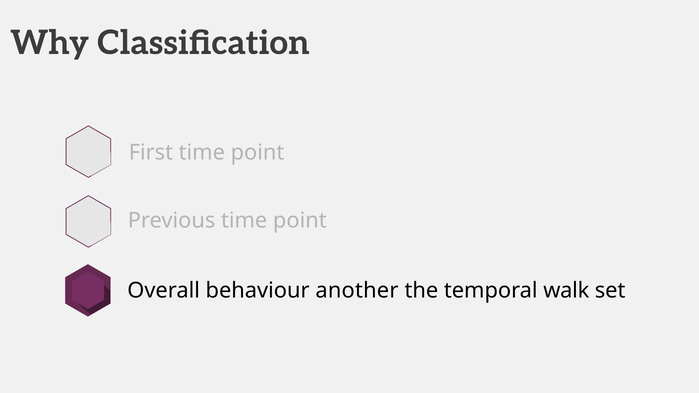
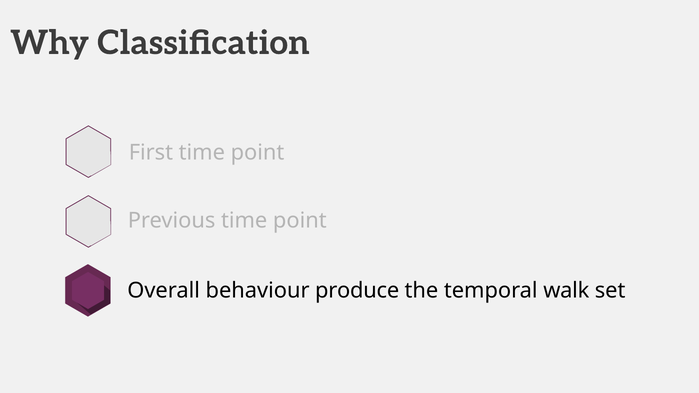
another: another -> produce
